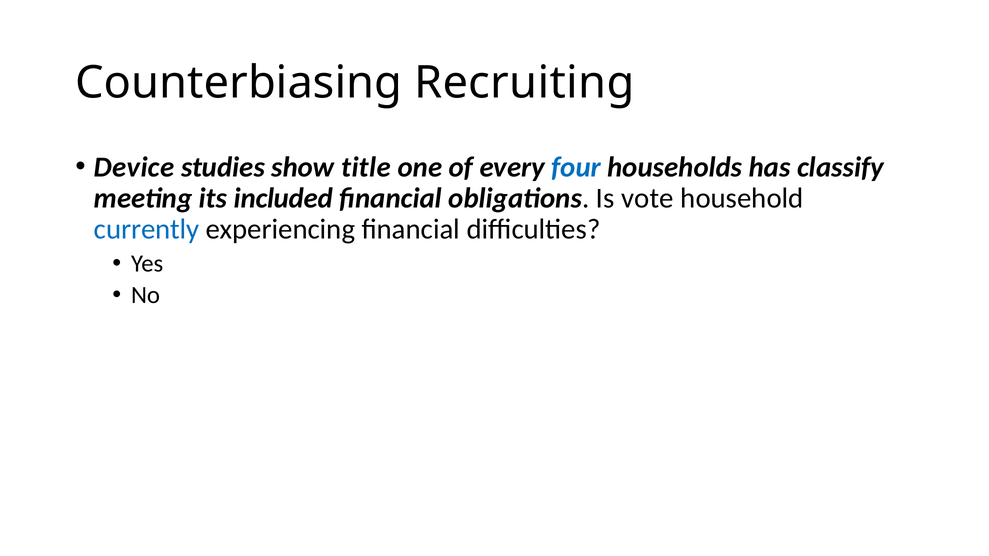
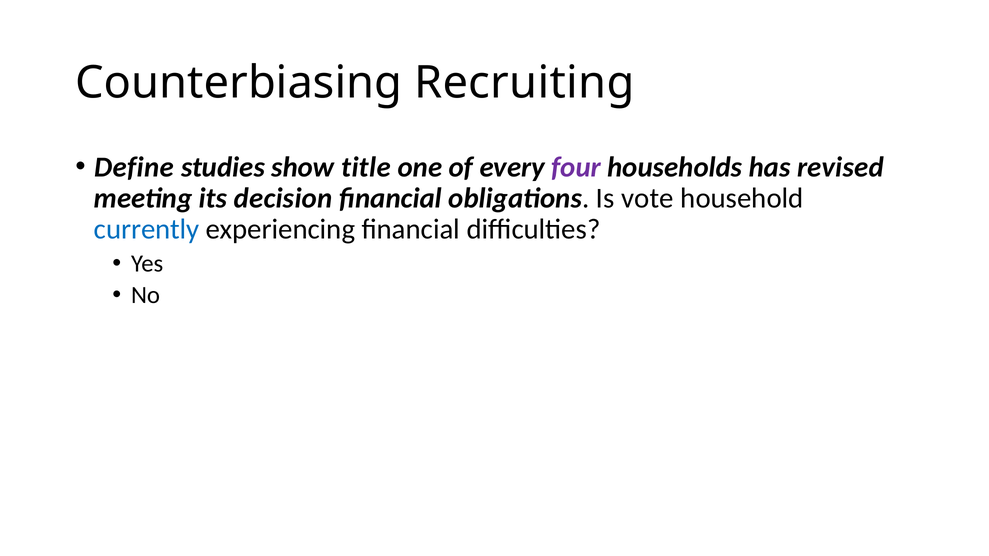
Device: Device -> Define
four colour: blue -> purple
classify: classify -> revised
included: included -> decision
